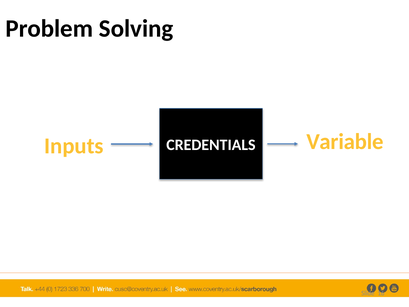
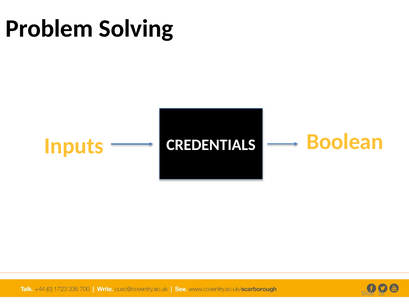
Variable: Variable -> Boolean
